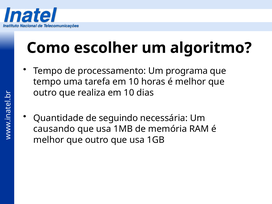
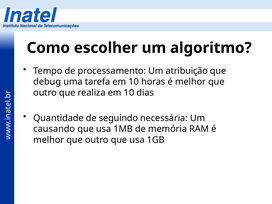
programa: programa -> atribuição
tempo at (47, 82): tempo -> debug
